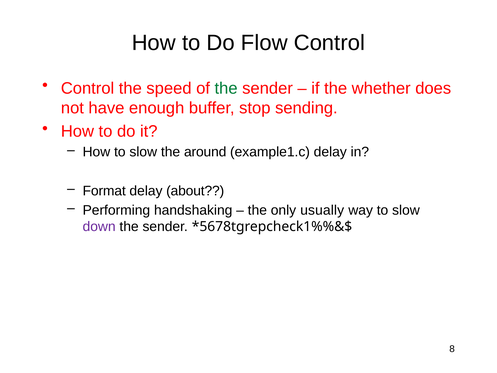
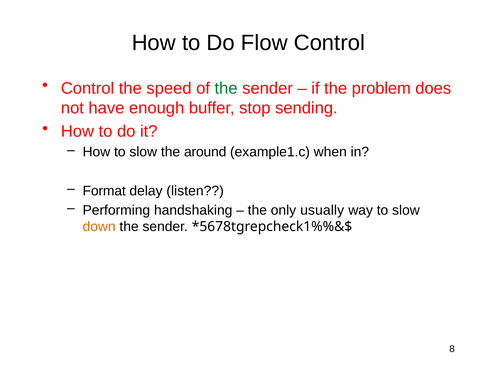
whether: whether -> problem
example1.c delay: delay -> when
about: about -> listen
down colour: purple -> orange
